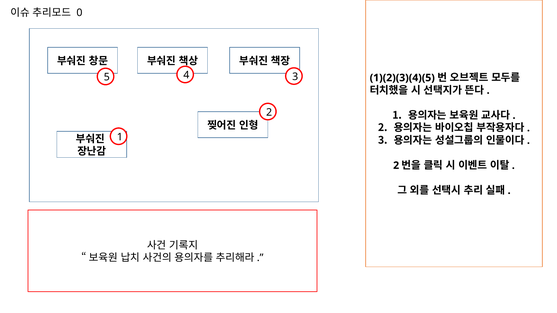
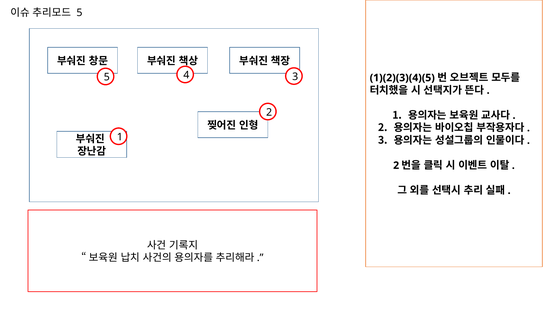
0 at (79, 13): 0 -> 5
